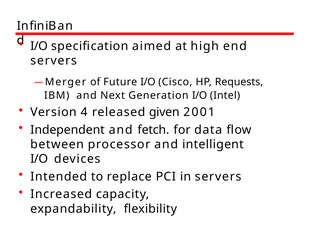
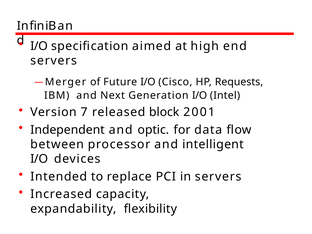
4: 4 -> 7
given: given -> block
fetch: fetch -> optic
